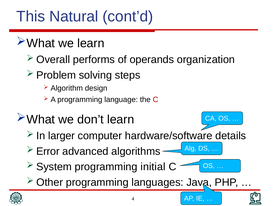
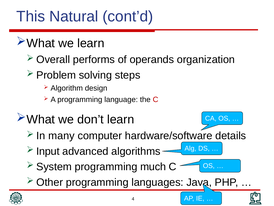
larger: larger -> many
Error: Error -> Input
initial: initial -> much
